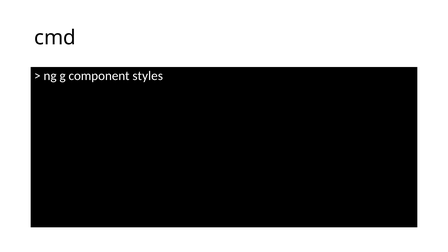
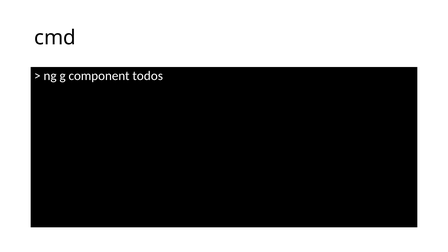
styles: styles -> todos
